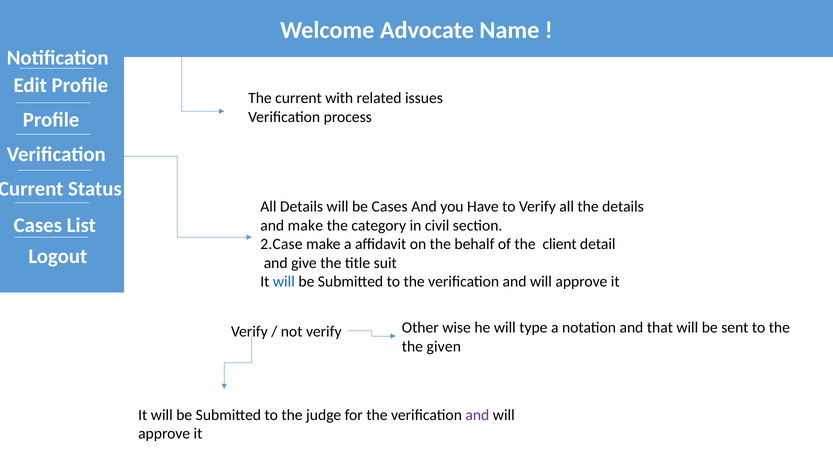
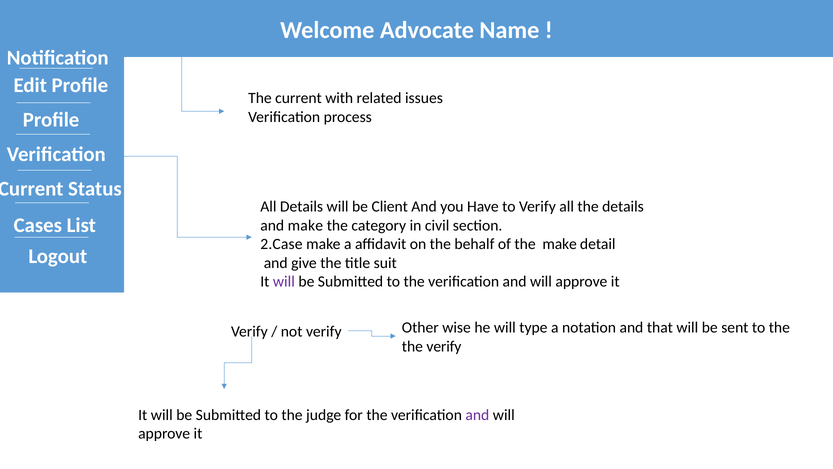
be Cases: Cases -> Client
the client: client -> make
will at (284, 281) colour: blue -> purple
the given: given -> verify
